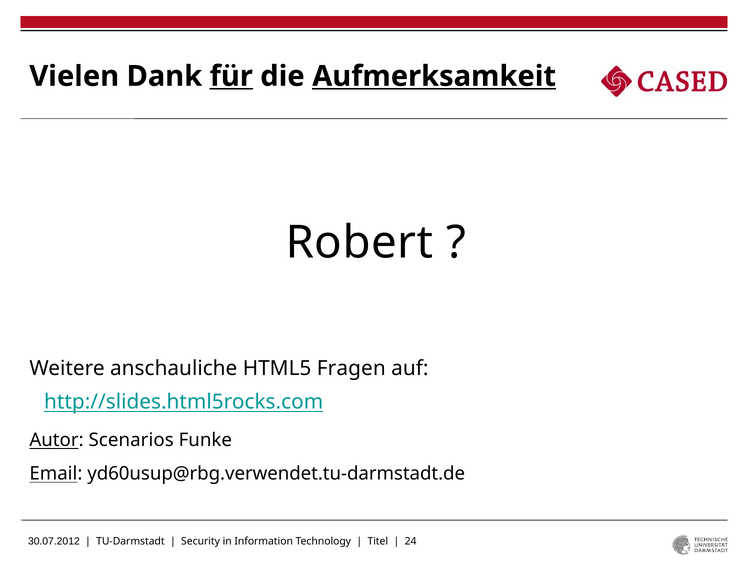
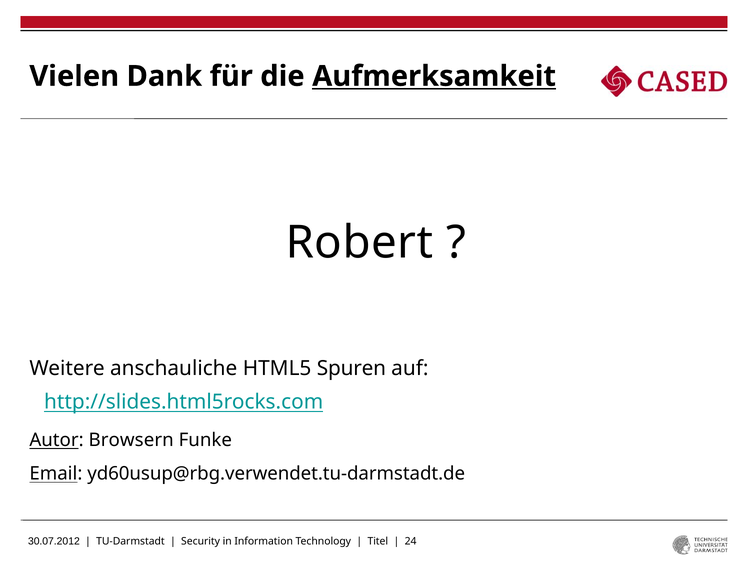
für underline: present -> none
Fragen: Fragen -> Spuren
Scenarios: Scenarios -> Browsern
